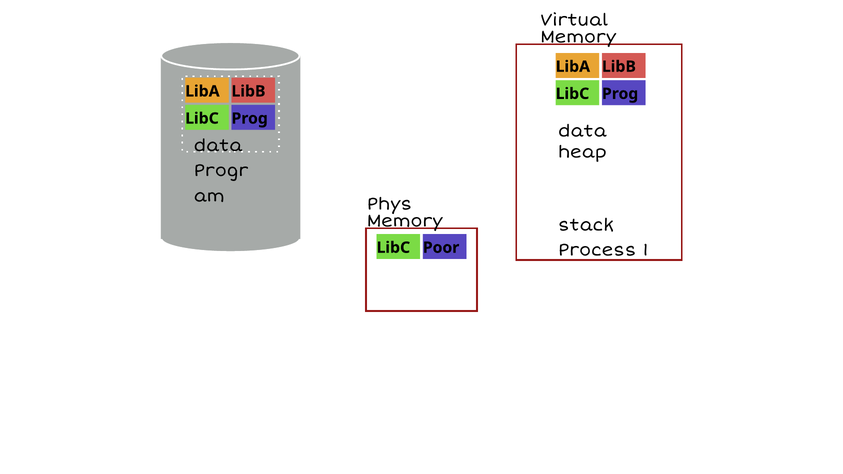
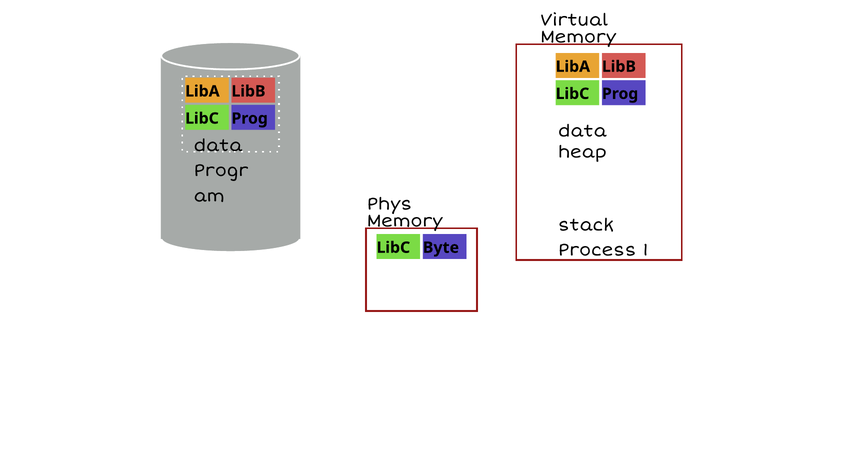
Poor: Poor -> Byte
